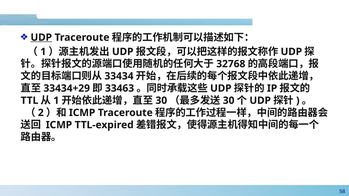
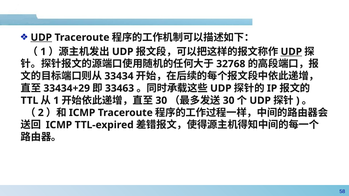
UDP at (291, 52) underline: none -> present
